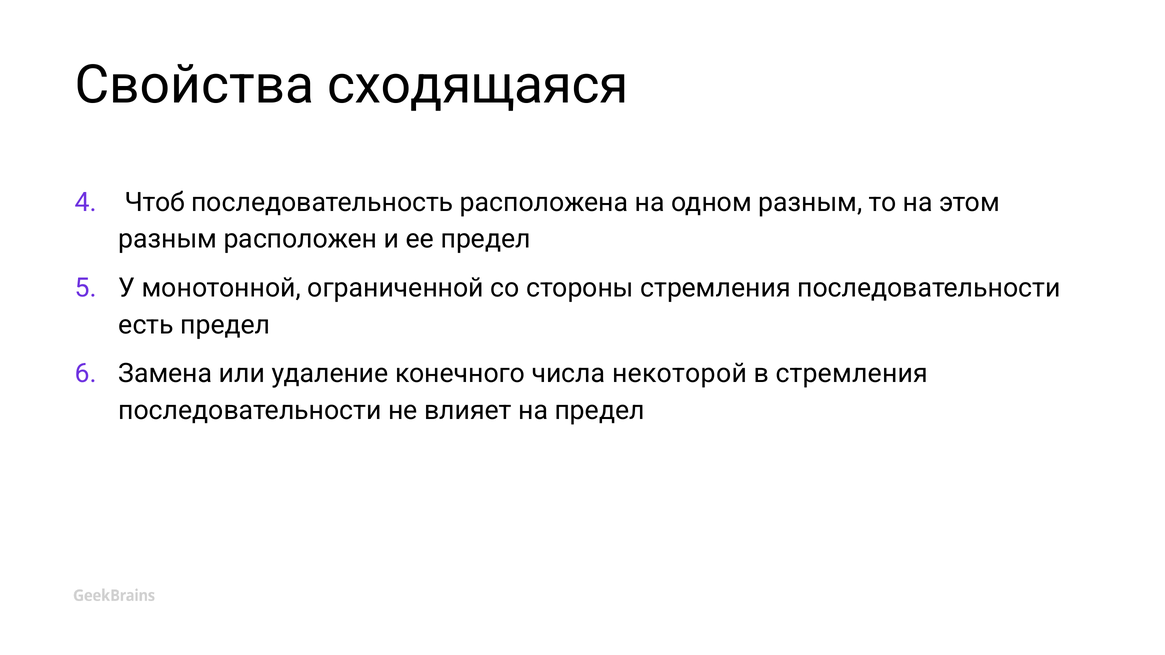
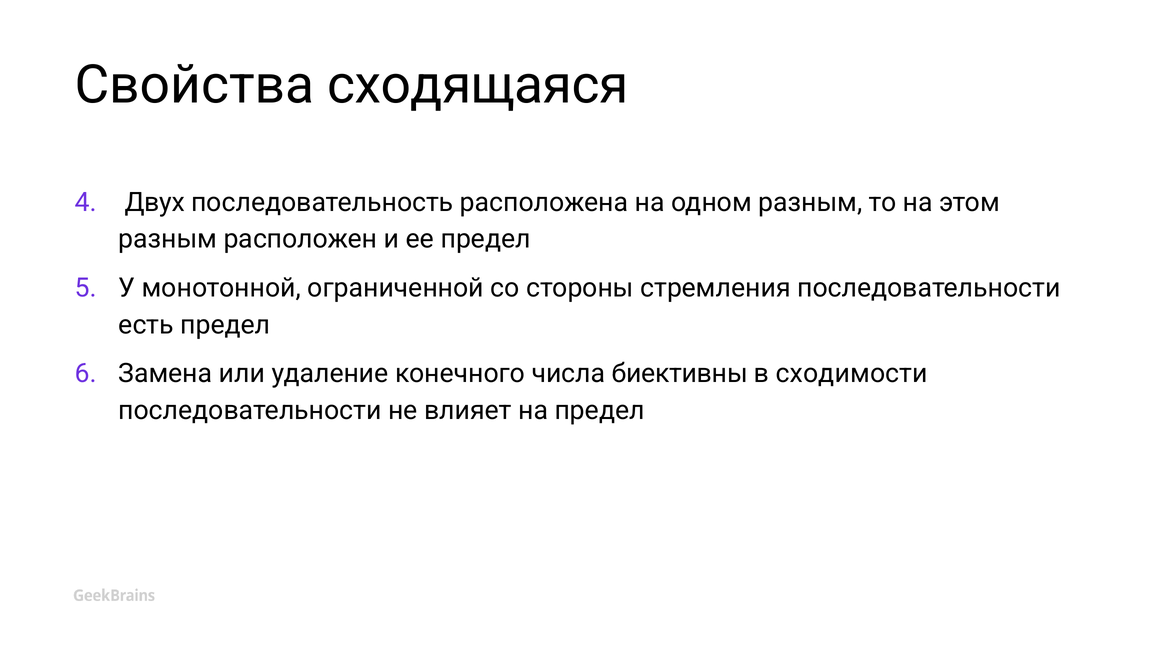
Чтоб: Чтоб -> Двух
некоторой: некоторой -> биективны
в стремления: стремления -> сходимости
